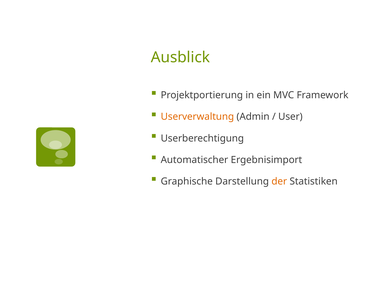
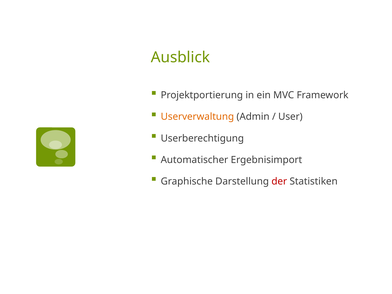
der colour: orange -> red
